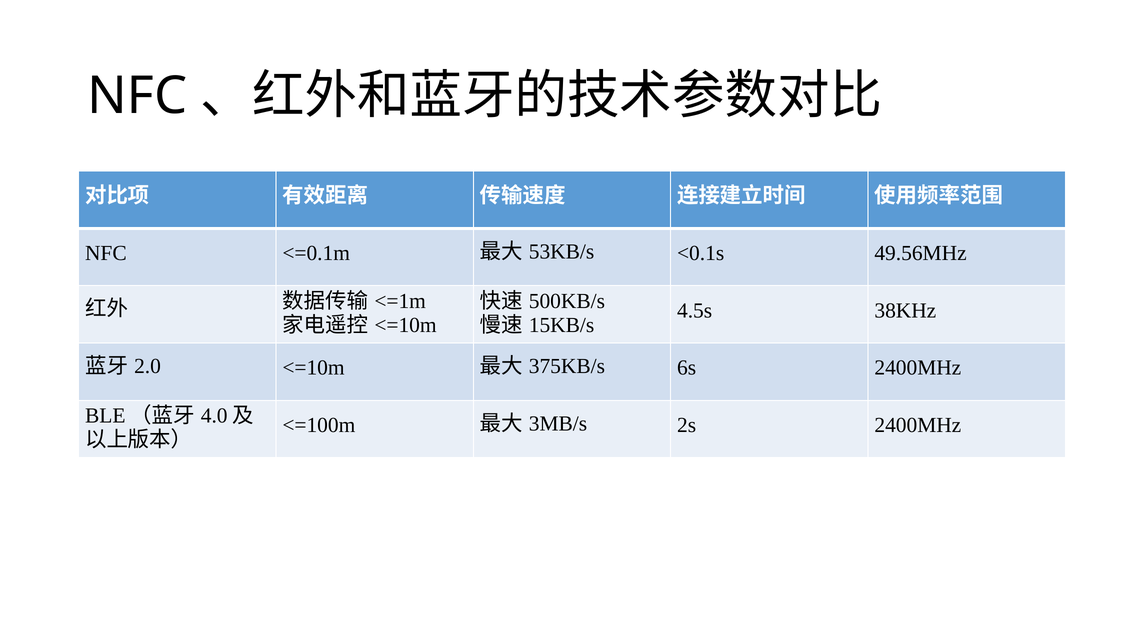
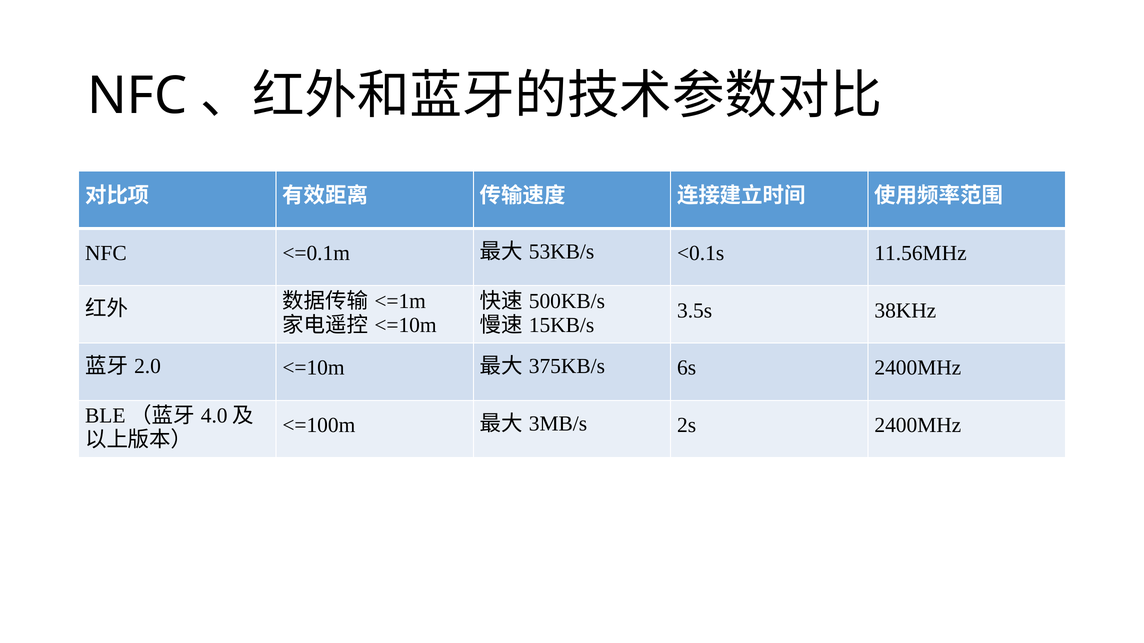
49.56MHz: 49.56MHz -> 11.56MHz
4.5s: 4.5s -> 3.5s
